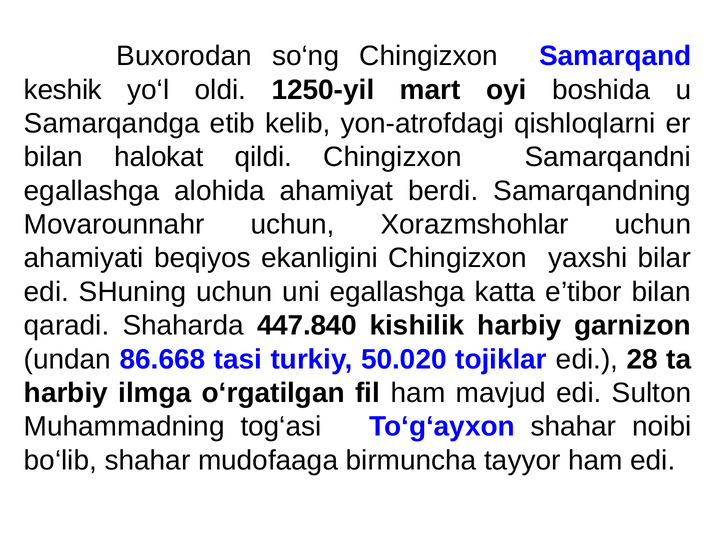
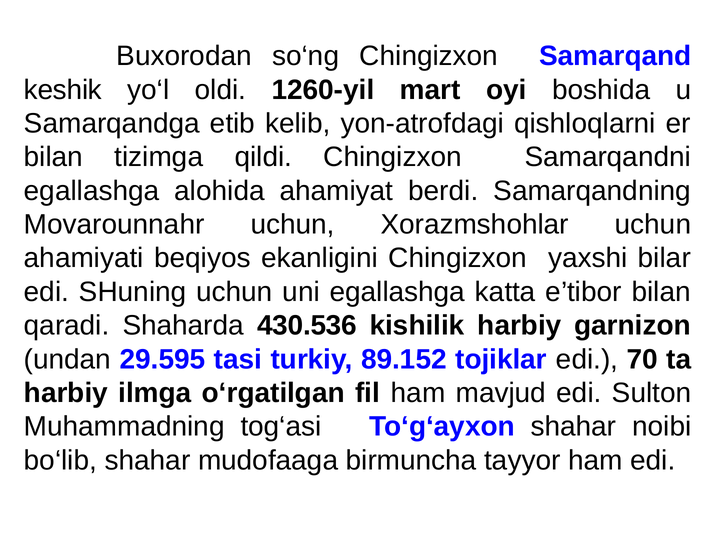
1250-yil: 1250-yil -> 1260-yil
halokat: halokat -> tizimga
447.840: 447.840 -> 430.536
86.668: 86.668 -> 29.595
50.020: 50.020 -> 89.152
28: 28 -> 70
